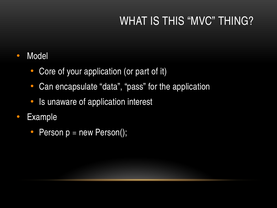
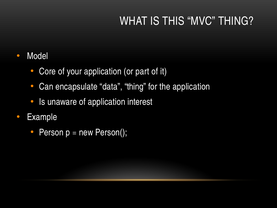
data pass: pass -> thing
